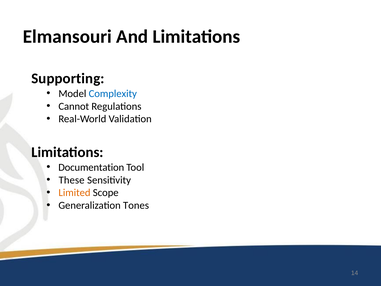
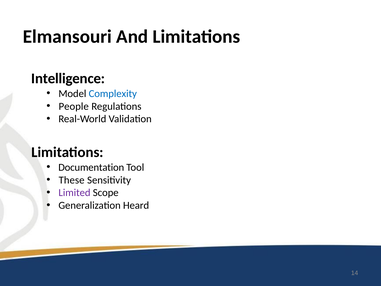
Supporting: Supporting -> Intelligence
Cannot: Cannot -> People
Limited colour: orange -> purple
Tones: Tones -> Heard
